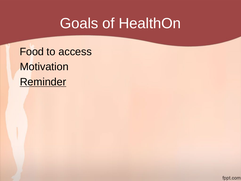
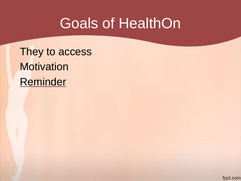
Food: Food -> They
